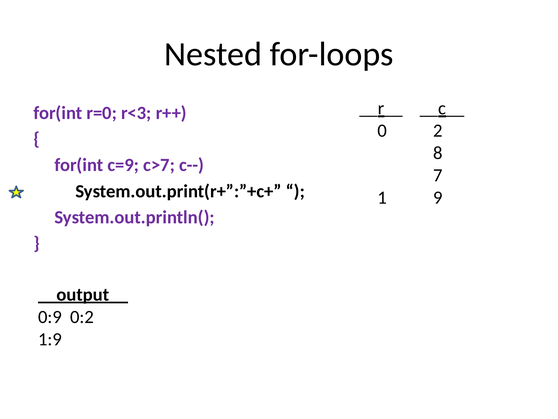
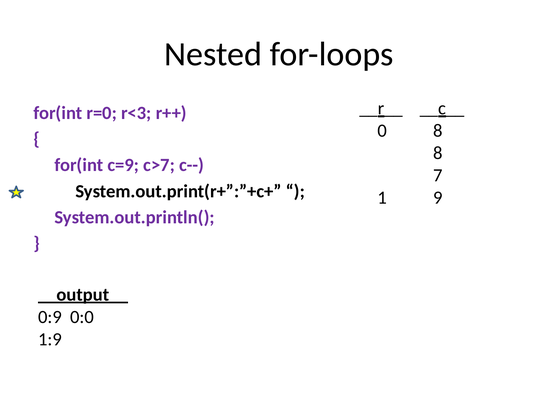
0 2: 2 -> 8
0:2: 0:2 -> 0:0
